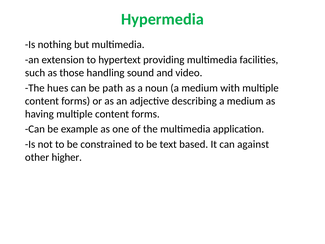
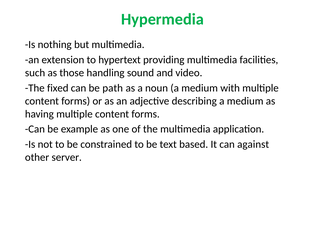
hues: hues -> fixed
higher: higher -> server
